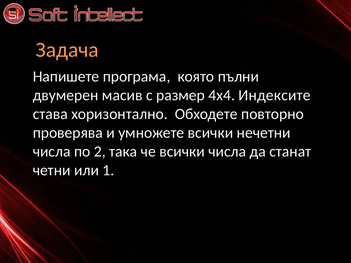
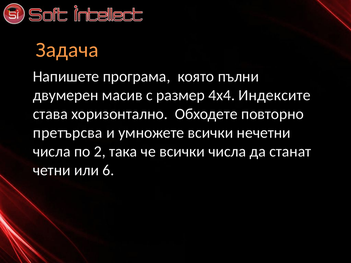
проверява: проверява -> претърсва
1: 1 -> 6
